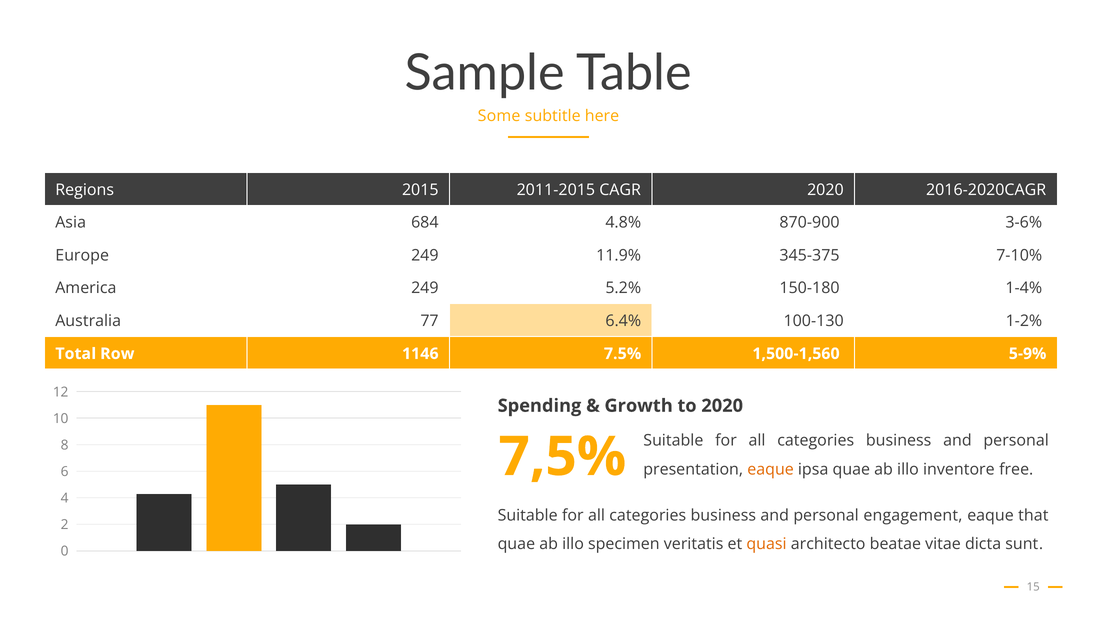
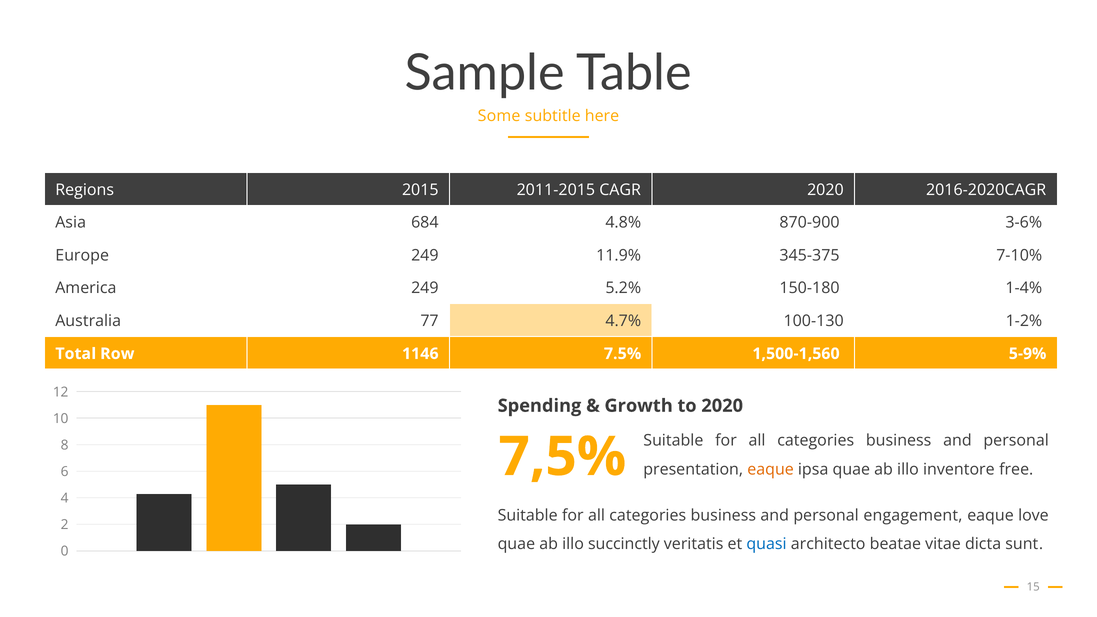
6.4%: 6.4% -> 4.7%
that: that -> love
specimen: specimen -> succinctly
quasi colour: orange -> blue
